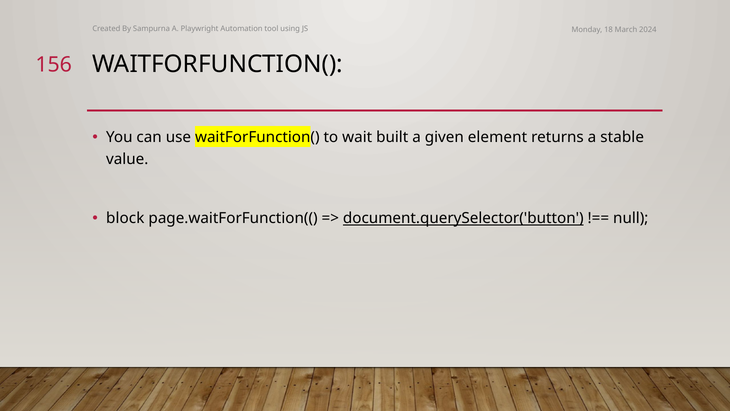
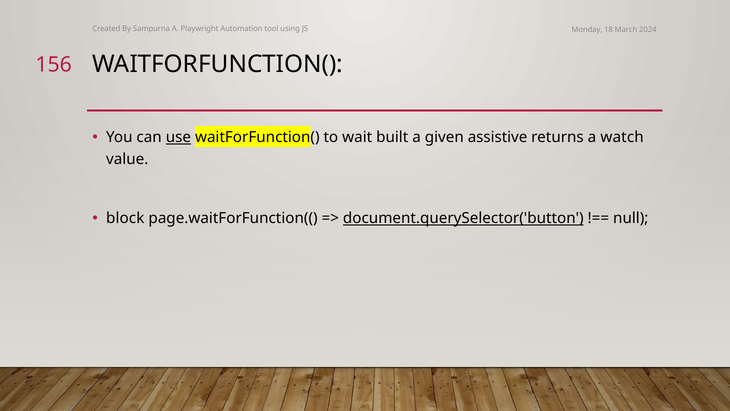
use underline: none -> present
element: element -> assistive
stable: stable -> watch
